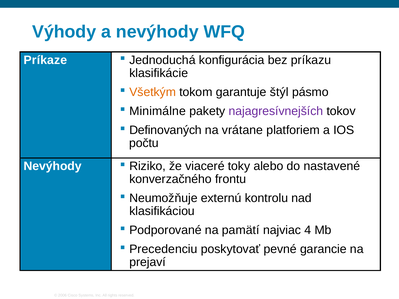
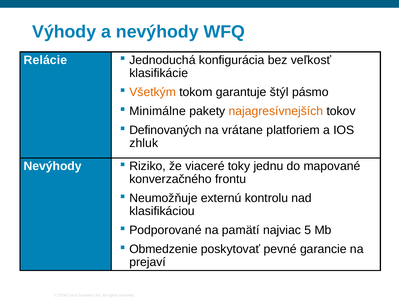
Príkaze: Príkaze -> Relácie
príkazu: príkazu -> veľkosť
najagresívnejších colour: purple -> orange
počtu: počtu -> zhluk
alebo: alebo -> jednu
nastavené: nastavené -> mapované
4: 4 -> 5
Precedenciu: Precedenciu -> Obmedzenie
